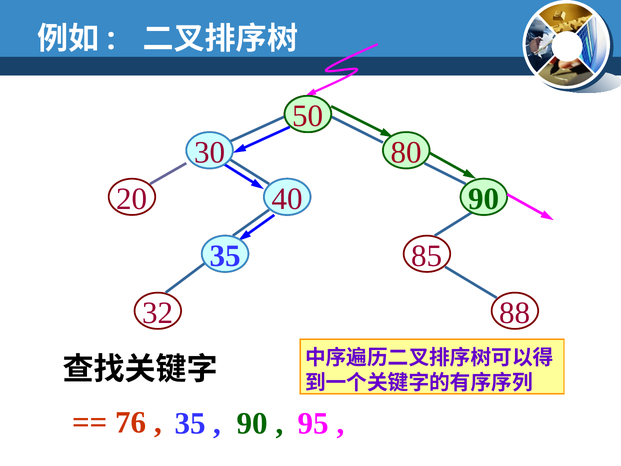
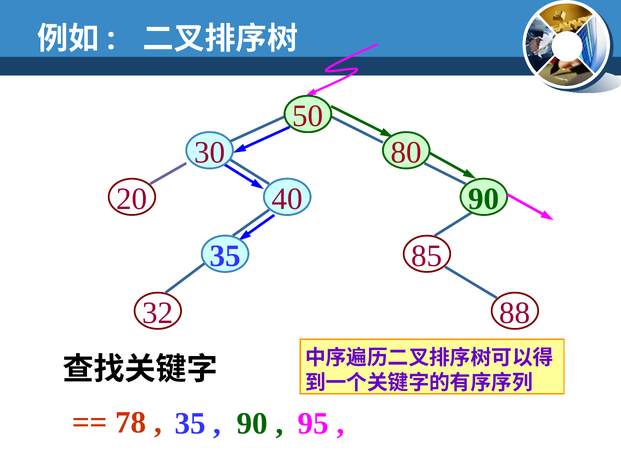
76: 76 -> 78
